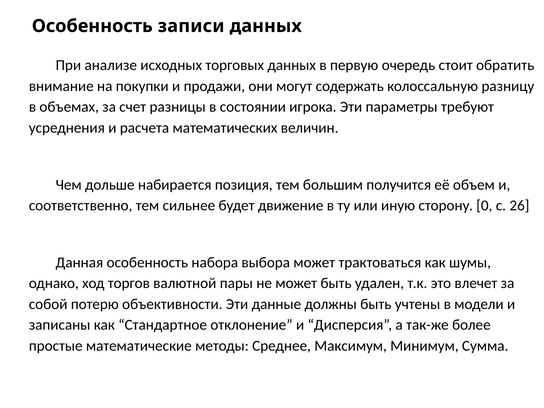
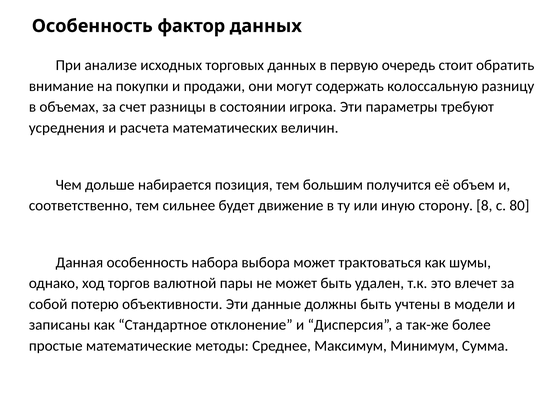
записи: записи -> фактор
0: 0 -> 8
26: 26 -> 80
